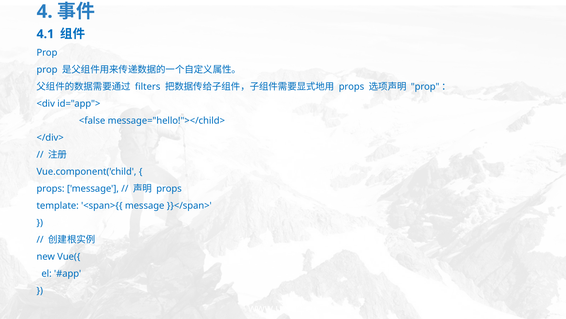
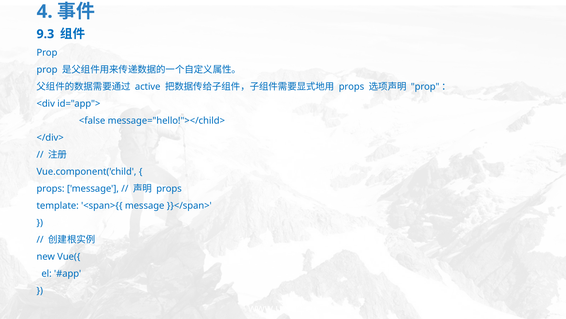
4.1: 4.1 -> 9.3
filters: filters -> active
